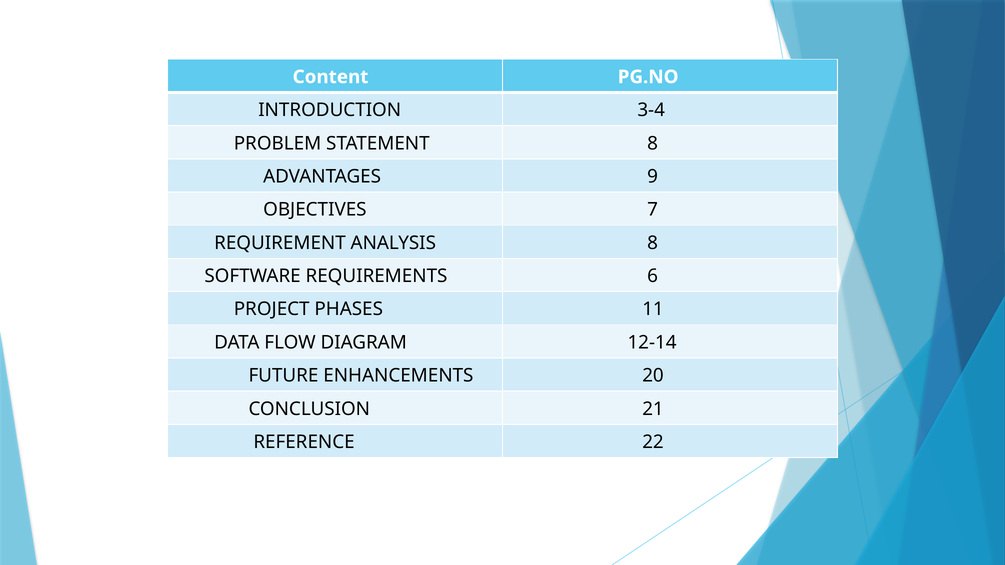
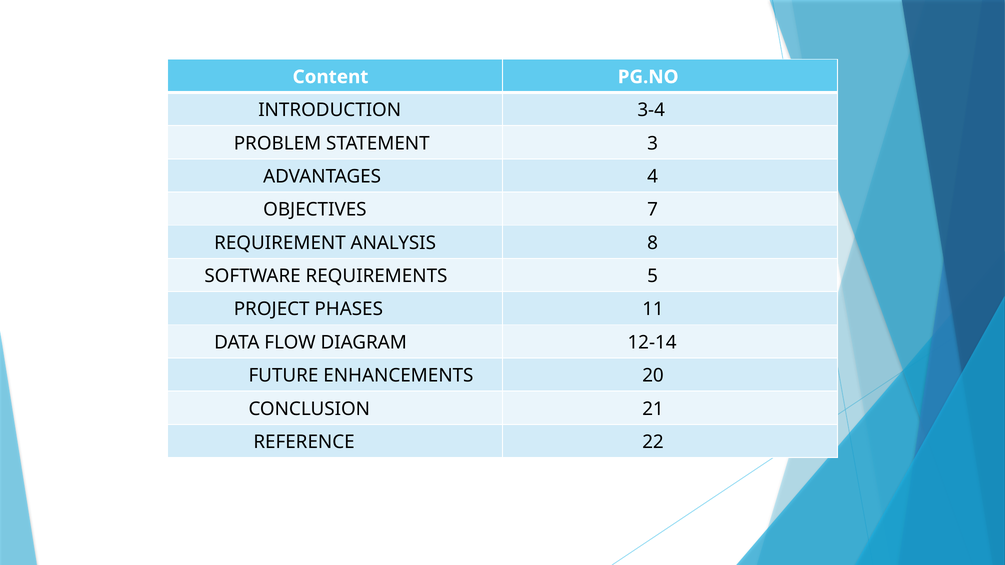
STATEMENT 8: 8 -> 3
9: 9 -> 4
6: 6 -> 5
